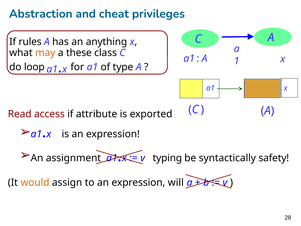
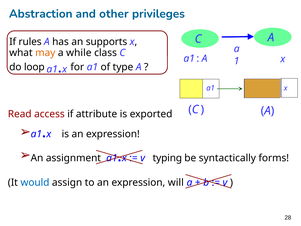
cheat: cheat -> other
anything: anything -> supports
these: these -> while
safety: safety -> forms
would colour: orange -> blue
